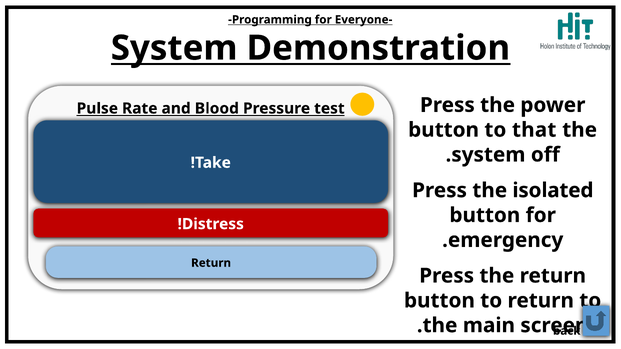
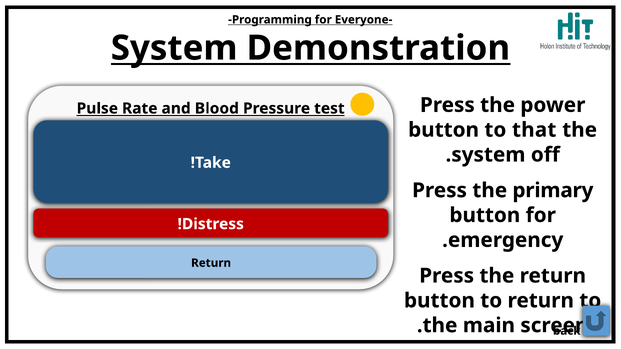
isolated: isolated -> primary
